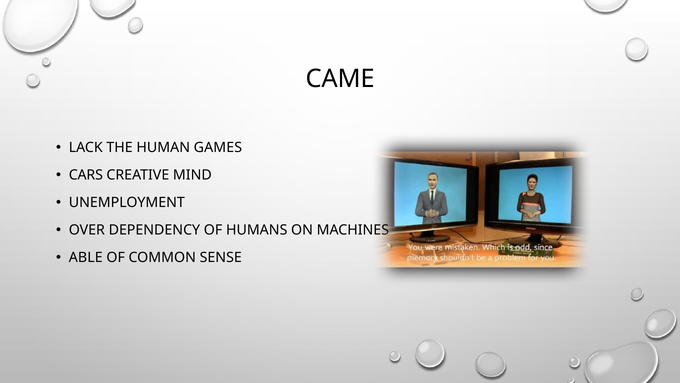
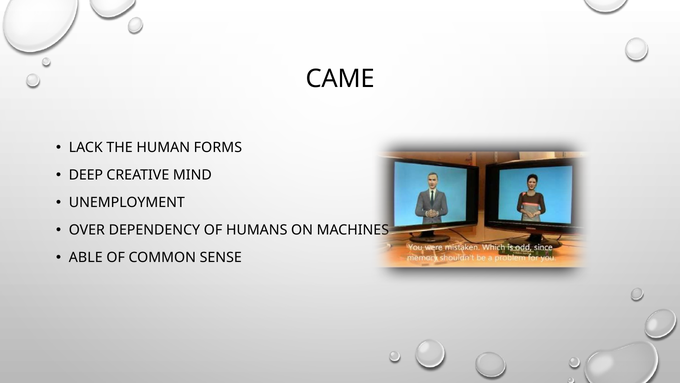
GAMES: GAMES -> FORMS
CARS: CARS -> DEEP
